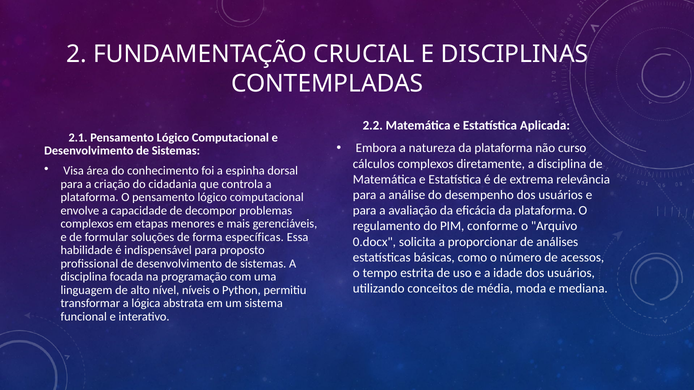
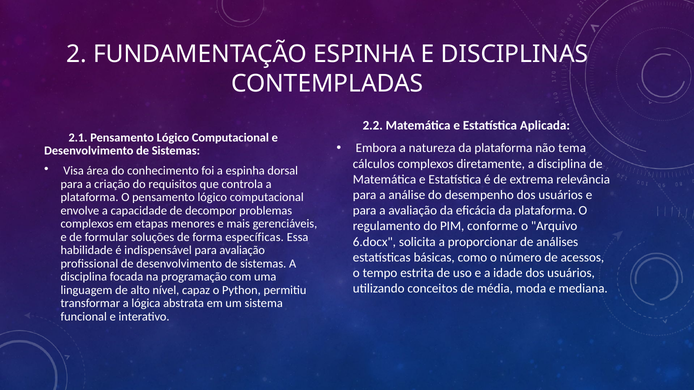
FUNDAMENTAÇÃO CRUCIAL: CRUCIAL -> ESPINHA
curso: curso -> tema
cidadania: cidadania -> requisitos
0.docx: 0.docx -> 6.docx
para proposto: proposto -> avaliação
níveis: níveis -> capaz
